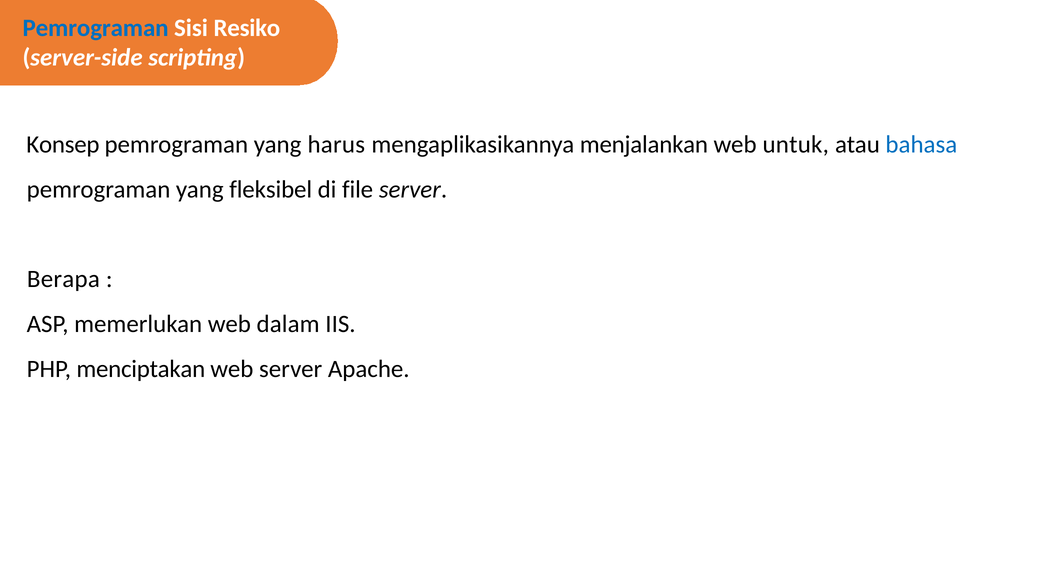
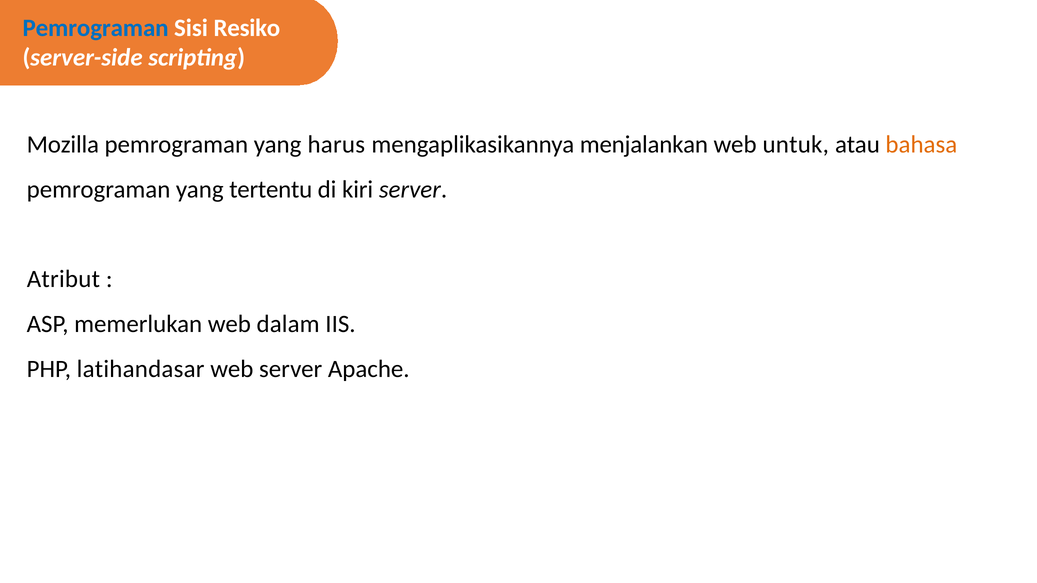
Konsep: Konsep -> Mozilla
bahasa colour: blue -> orange
fleksibel: fleksibel -> tertentu
file: file -> kiri
Berapa: Berapa -> Atribut
menciptakan: menciptakan -> latihandasar
